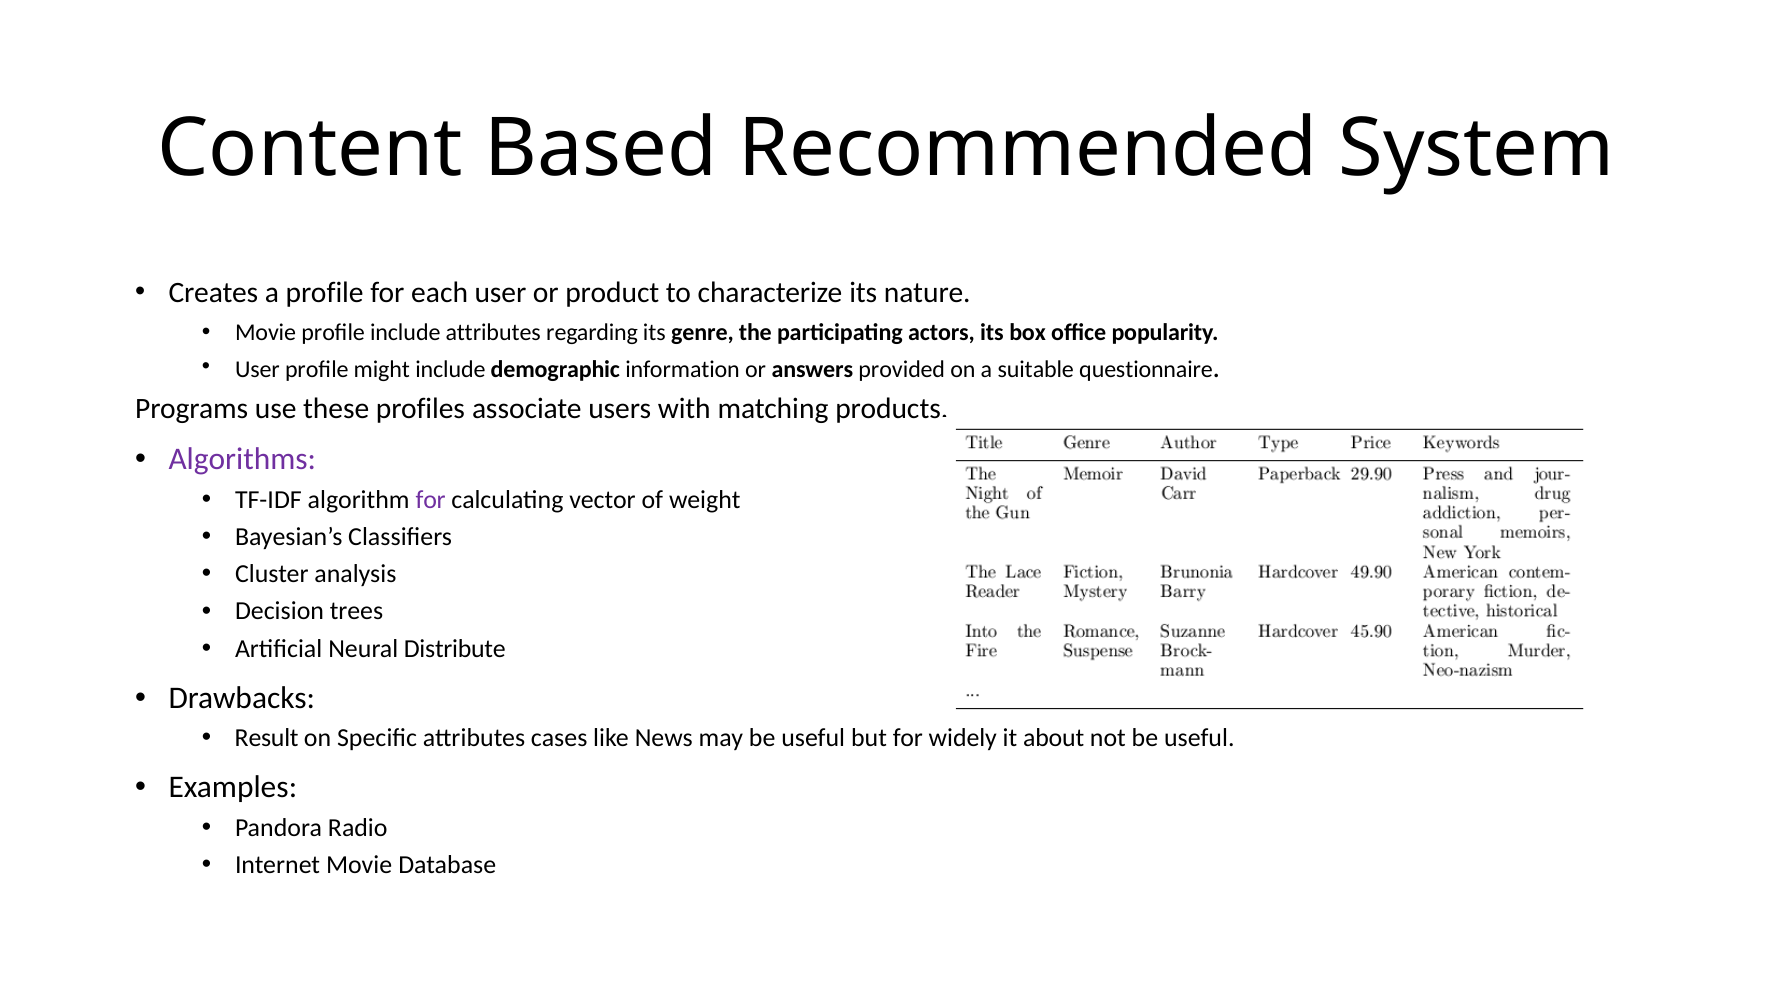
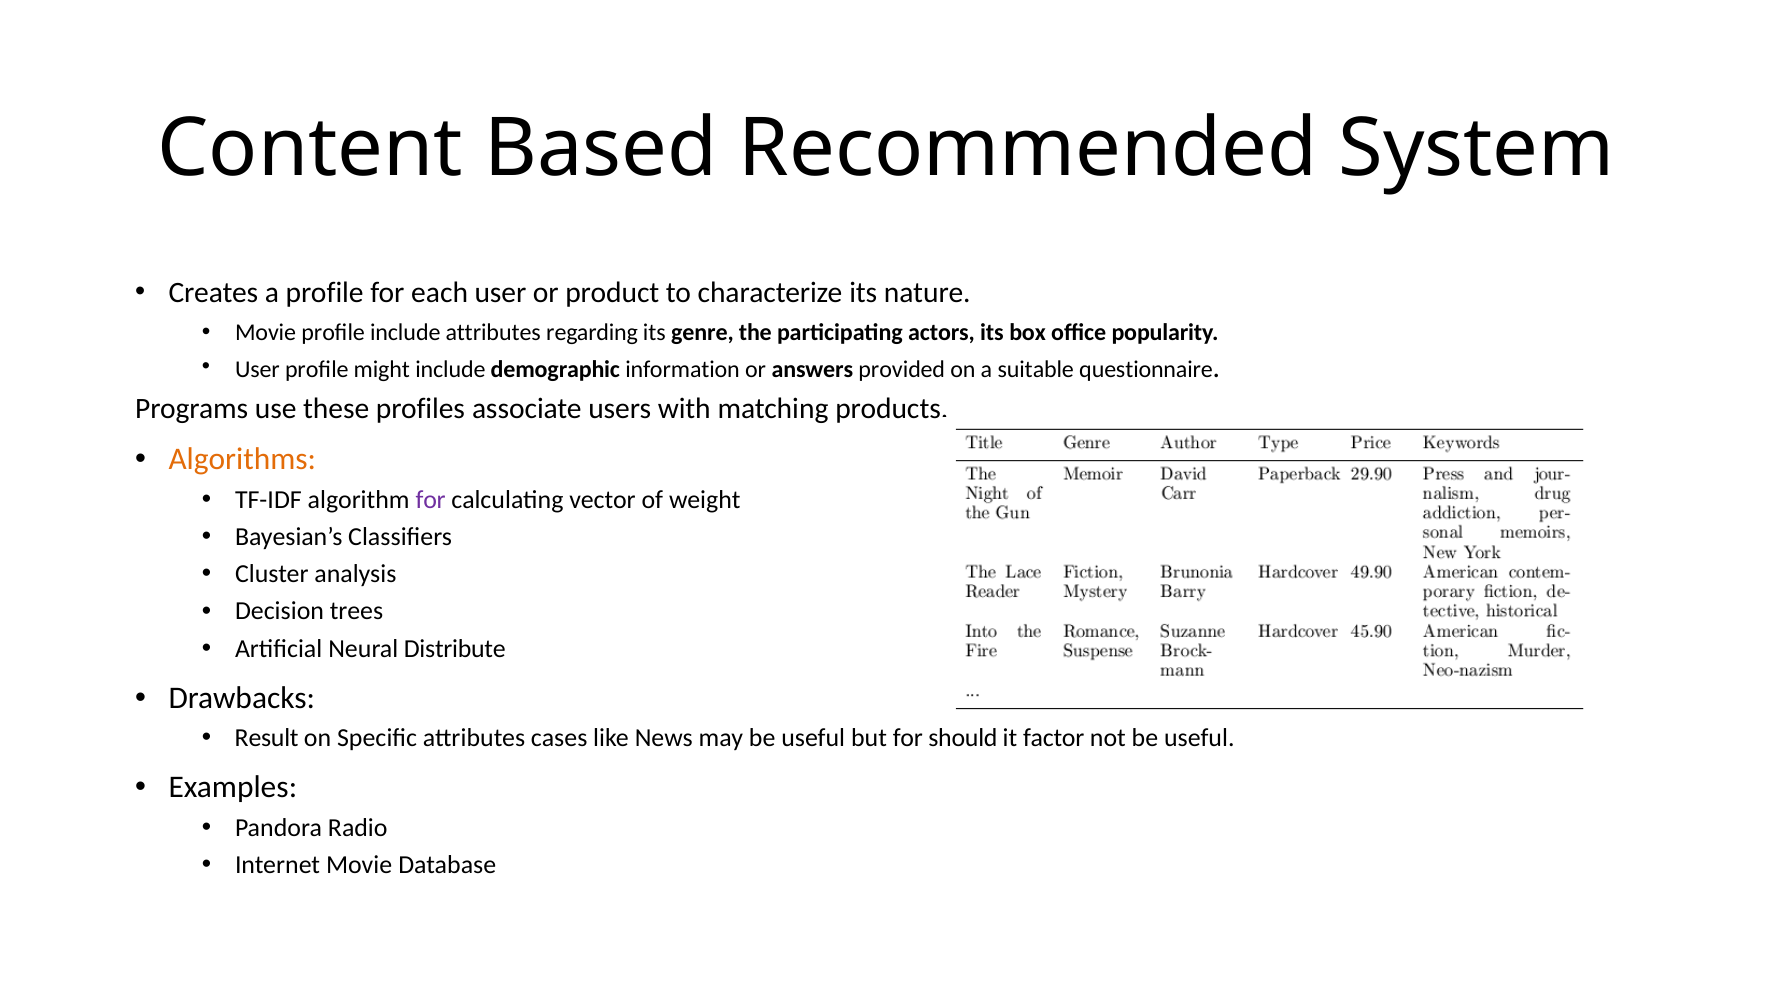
Algorithms colour: purple -> orange
widely: widely -> should
about: about -> factor
